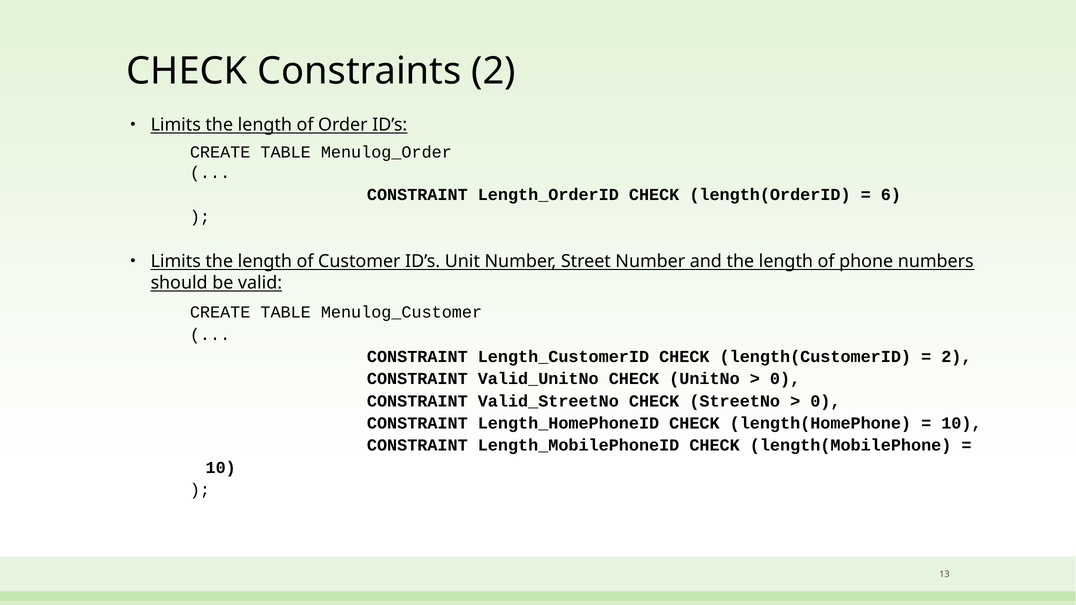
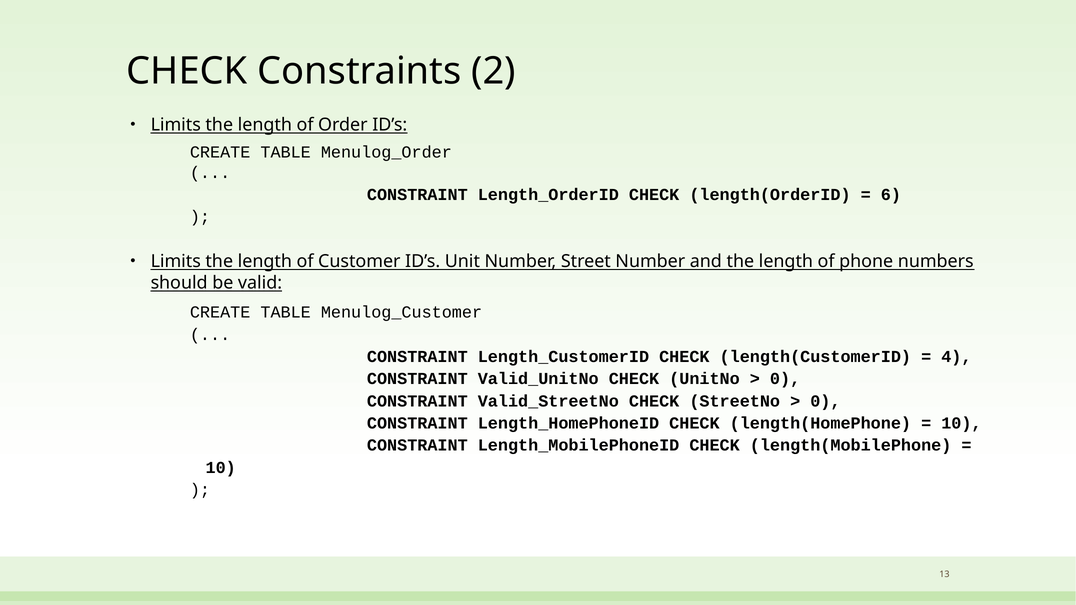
2 at (956, 357): 2 -> 4
